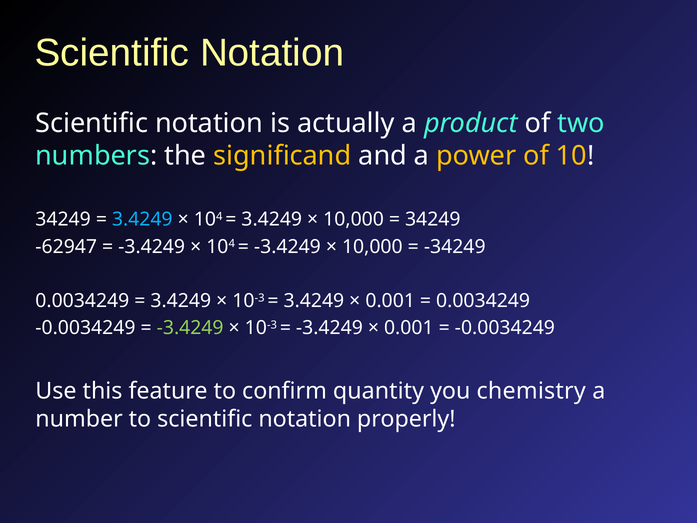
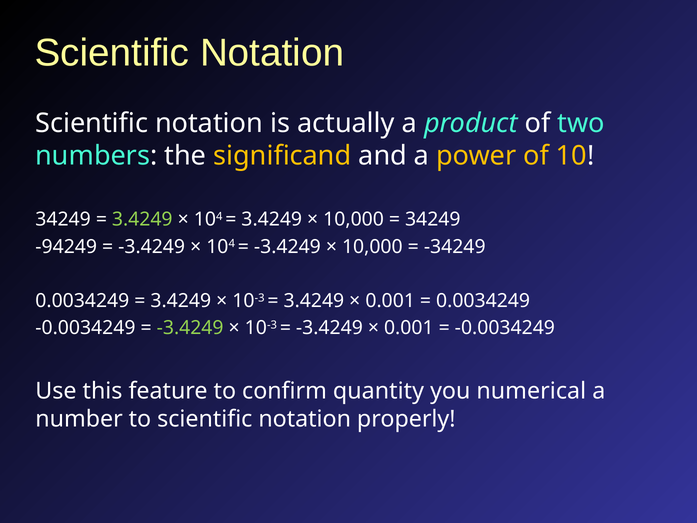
3.4249 at (142, 219) colour: light blue -> light green
-62947: -62947 -> -94249
chemistry: chemistry -> numerical
